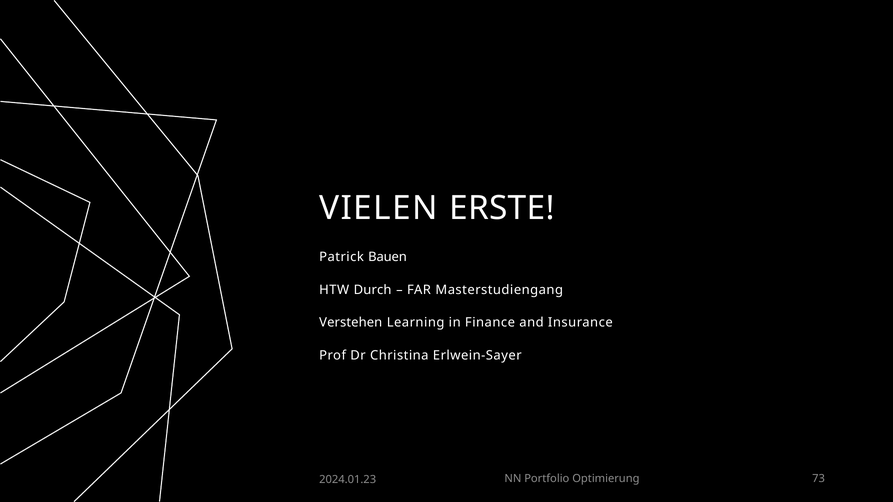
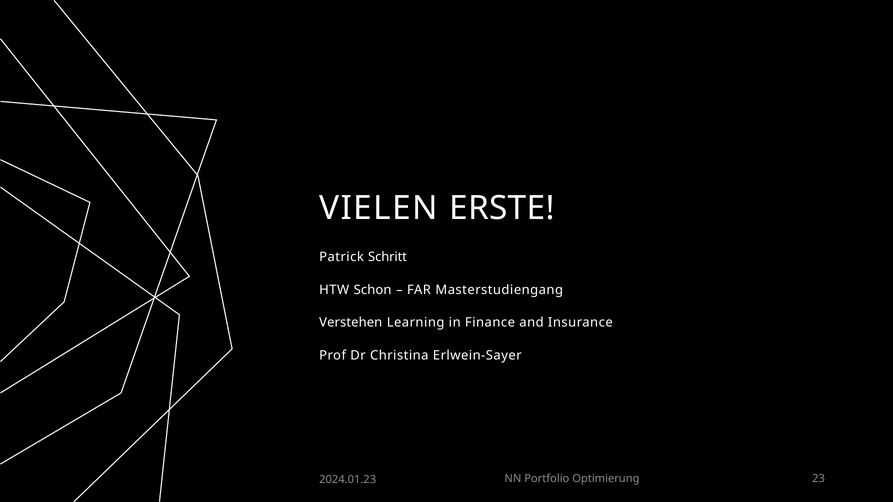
Bauen: Bauen -> Schritt
Durch: Durch -> Schon
73: 73 -> 23
